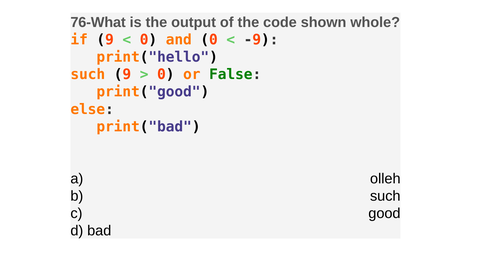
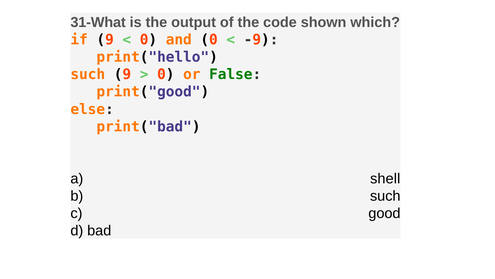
76-What: 76-What -> 31-What
whole: whole -> which
olleh: olleh -> shell
